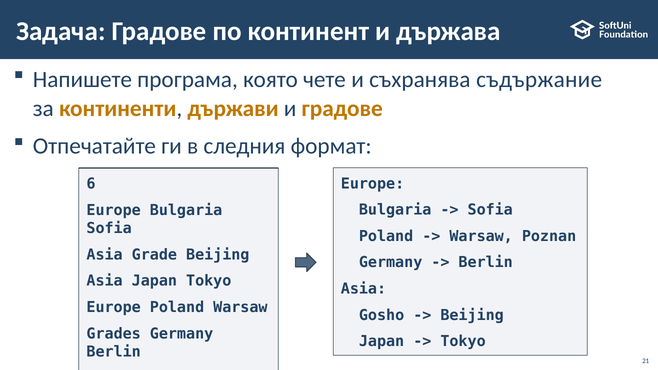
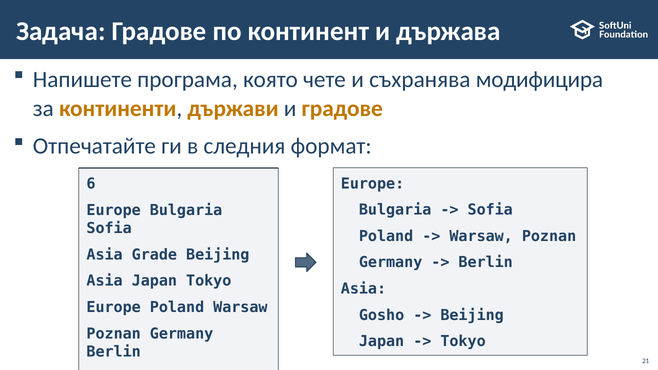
съдържание: съдържание -> модифицира
Grades at (114, 334): Grades -> Poznan
